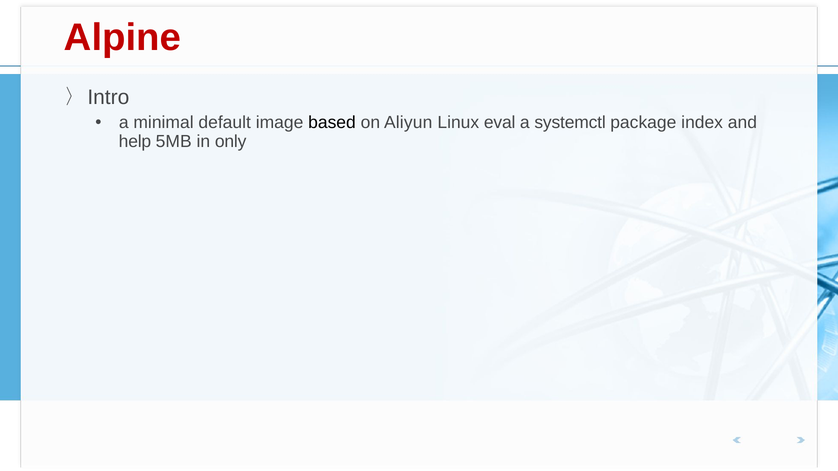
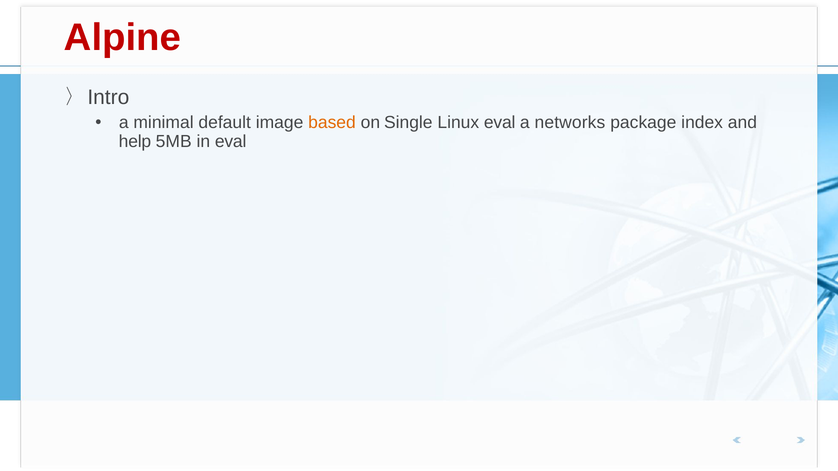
based colour: black -> orange
Aliyun: Aliyun -> Single
systemctl: systemctl -> networks
in only: only -> eval
